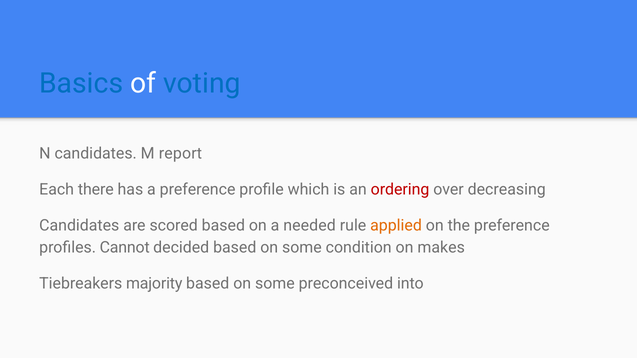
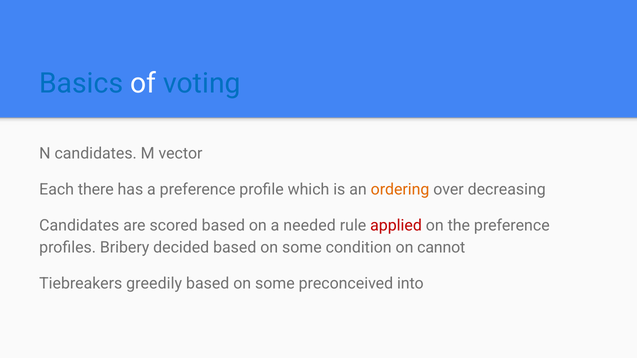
report: report -> vector
ordering colour: red -> orange
applied colour: orange -> red
Cannot: Cannot -> Bribery
makes: makes -> cannot
majority: majority -> greedily
